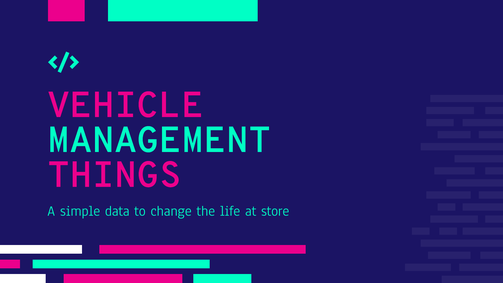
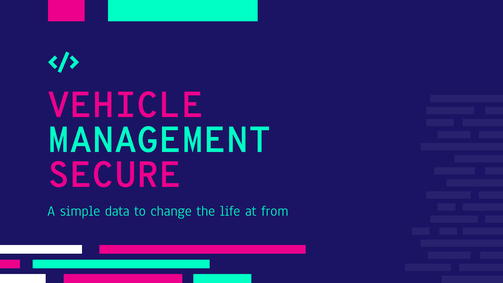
THINGS: THINGS -> SECURE
store: store -> from
